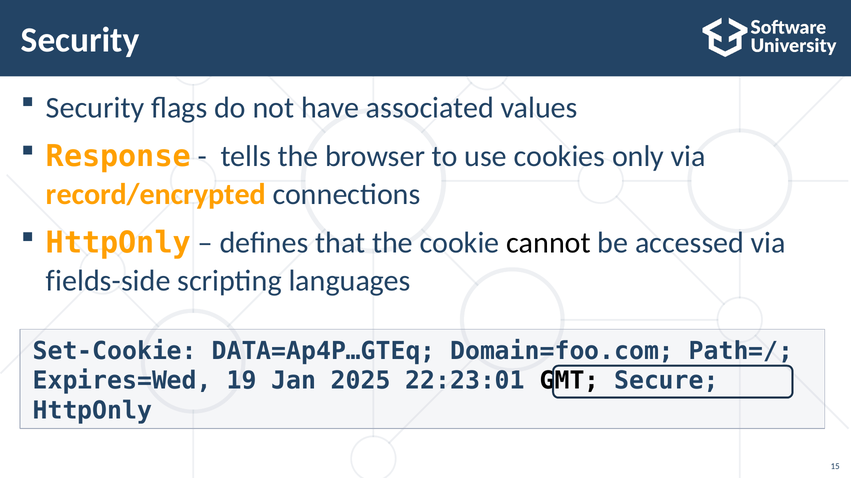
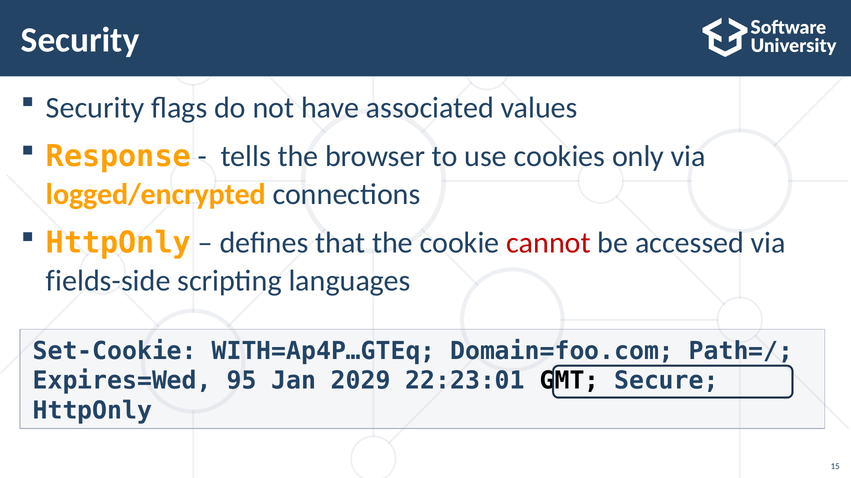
record/encrypted: record/encrypted -> logged/encrypted
cannot colour: black -> red
DATA=Ap4P…GTEq: DATA=Ap4P…GTEq -> WITH=Ap4P…GTEq
19: 19 -> 95
2025: 2025 -> 2029
